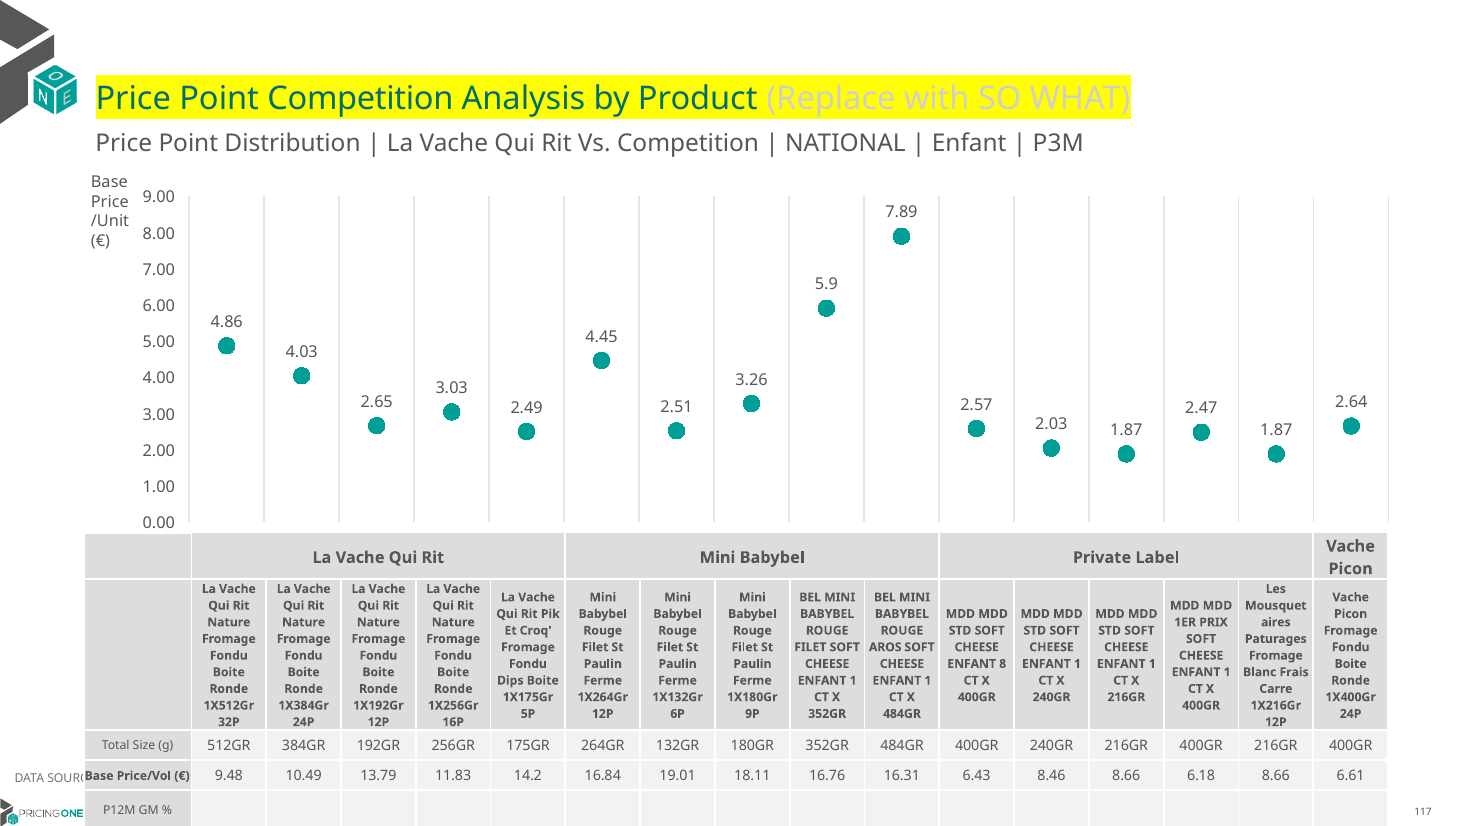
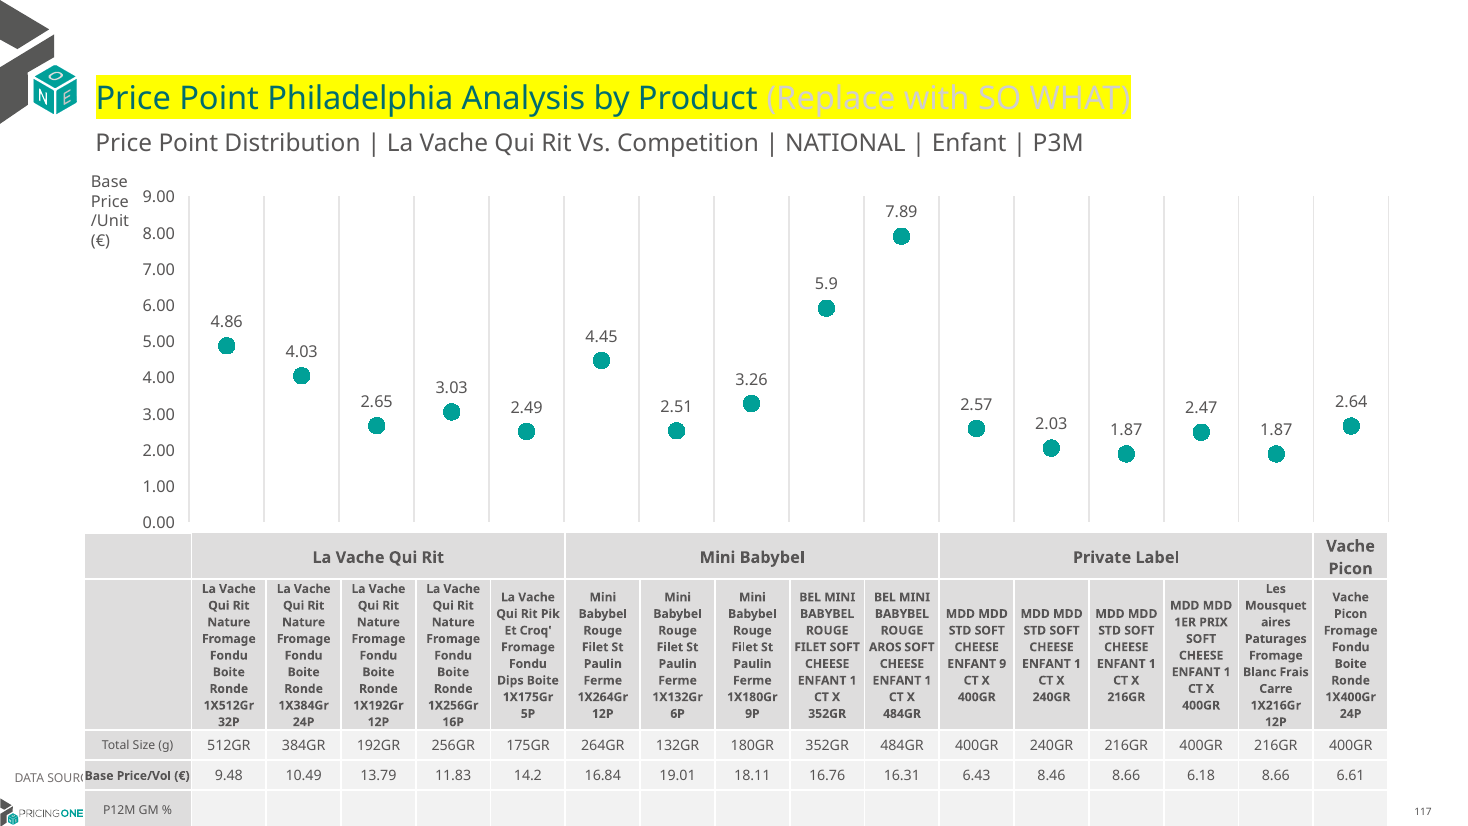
Point Competition: Competition -> Philadelphia
8: 8 -> 9
